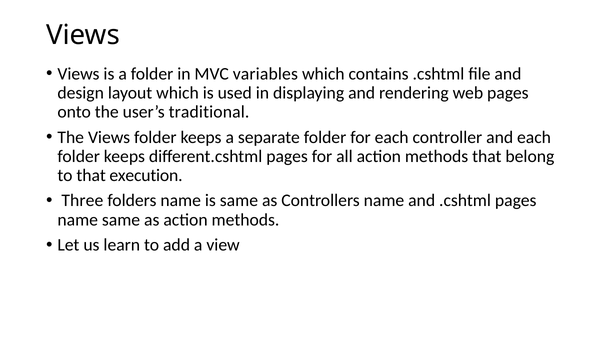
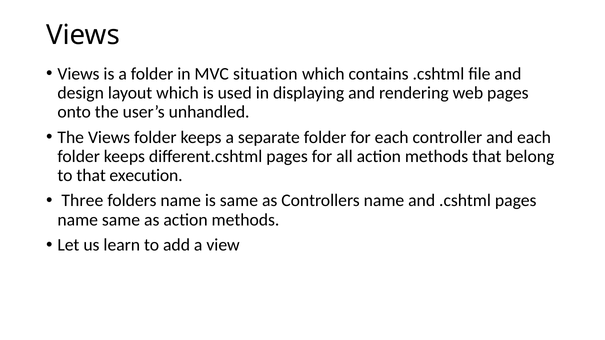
variables: variables -> situation
traditional: traditional -> unhandled
